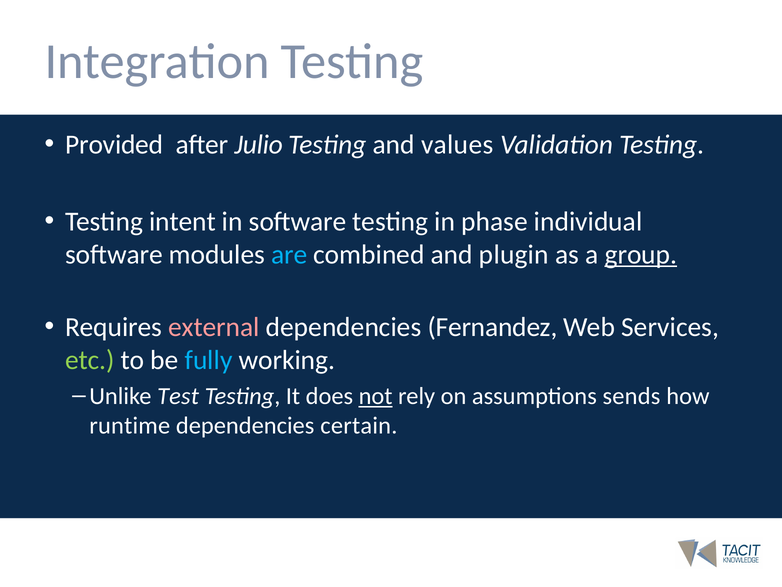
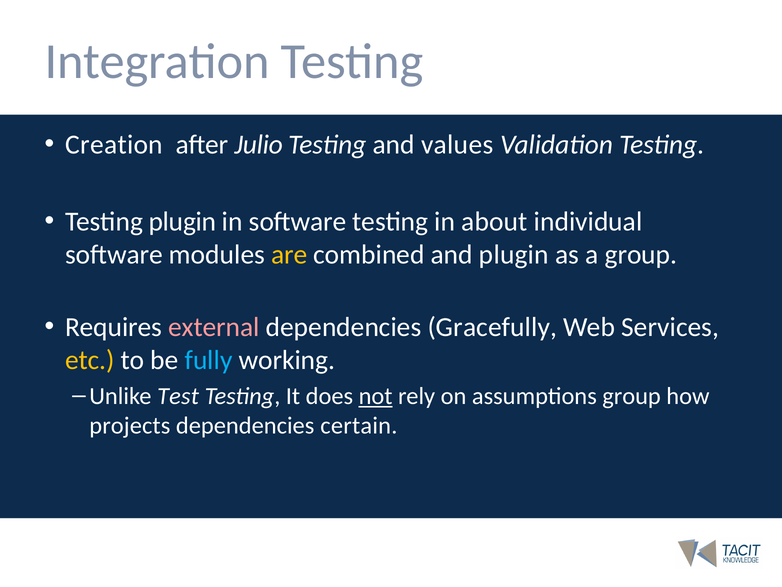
Provided: Provided -> Creation
Testing intent: intent -> plugin
phase: phase -> about
are colour: light blue -> yellow
group at (641, 254) underline: present -> none
Fernandez: Fernandez -> Gracefully
etc colour: light green -> yellow
assumptions sends: sends -> group
runtime: runtime -> projects
